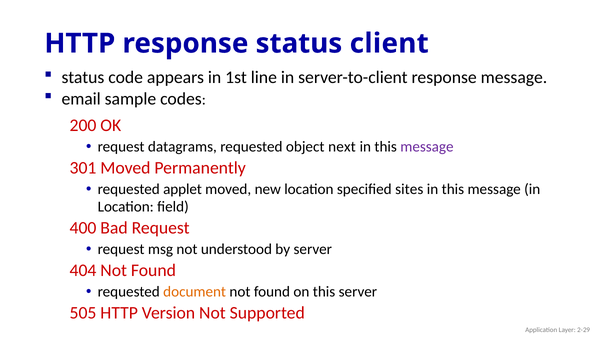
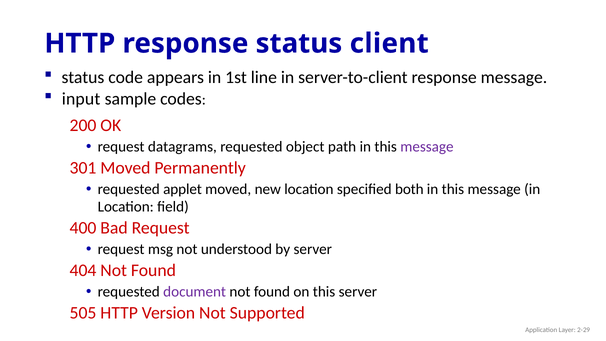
email: email -> input
next: next -> path
sites: sites -> both
document colour: orange -> purple
